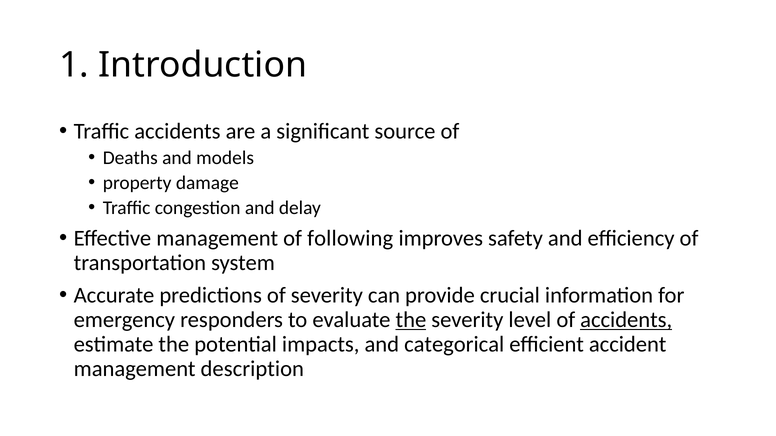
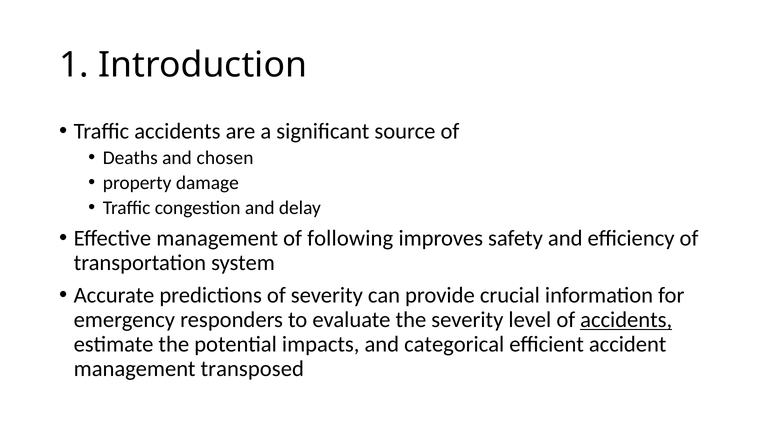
models: models -> chosen
the at (411, 320) underline: present -> none
description: description -> transposed
